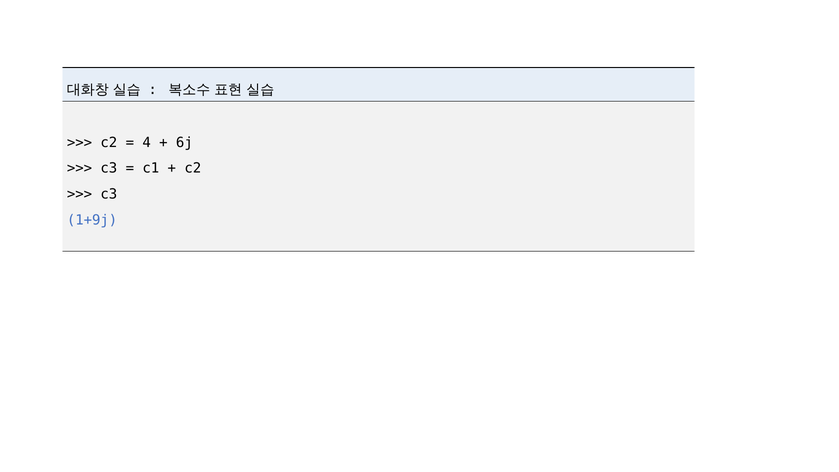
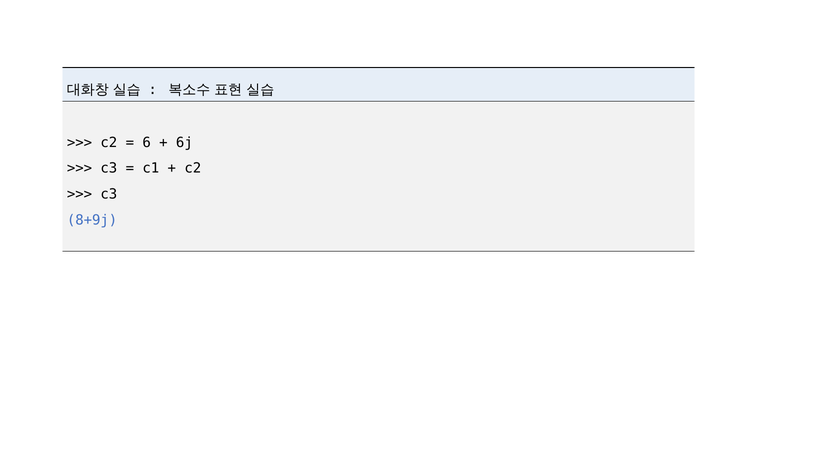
4: 4 -> 6
1+9j: 1+9j -> 8+9j
